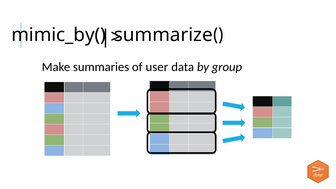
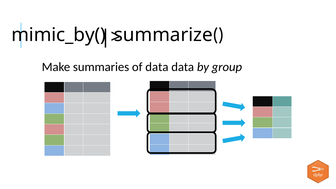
of user: user -> data
